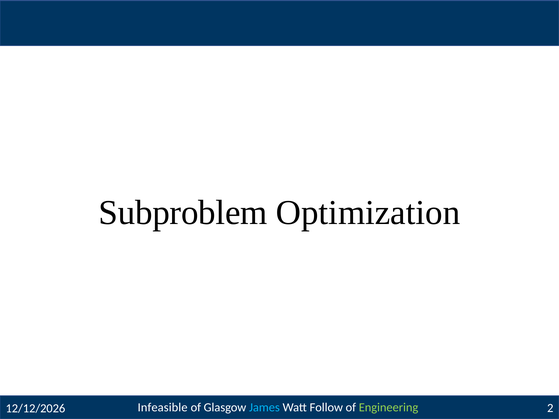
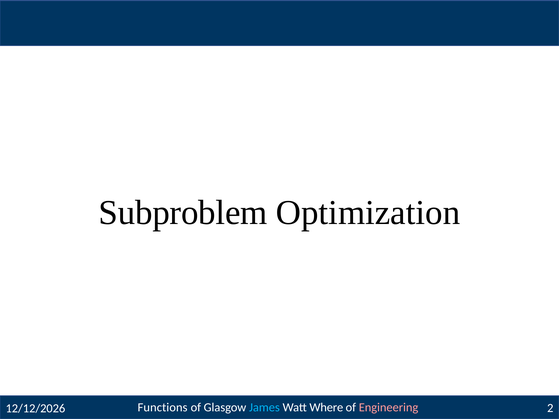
Infeasible: Infeasible -> Functions
Follow: Follow -> Where
Engineering colour: light green -> pink
